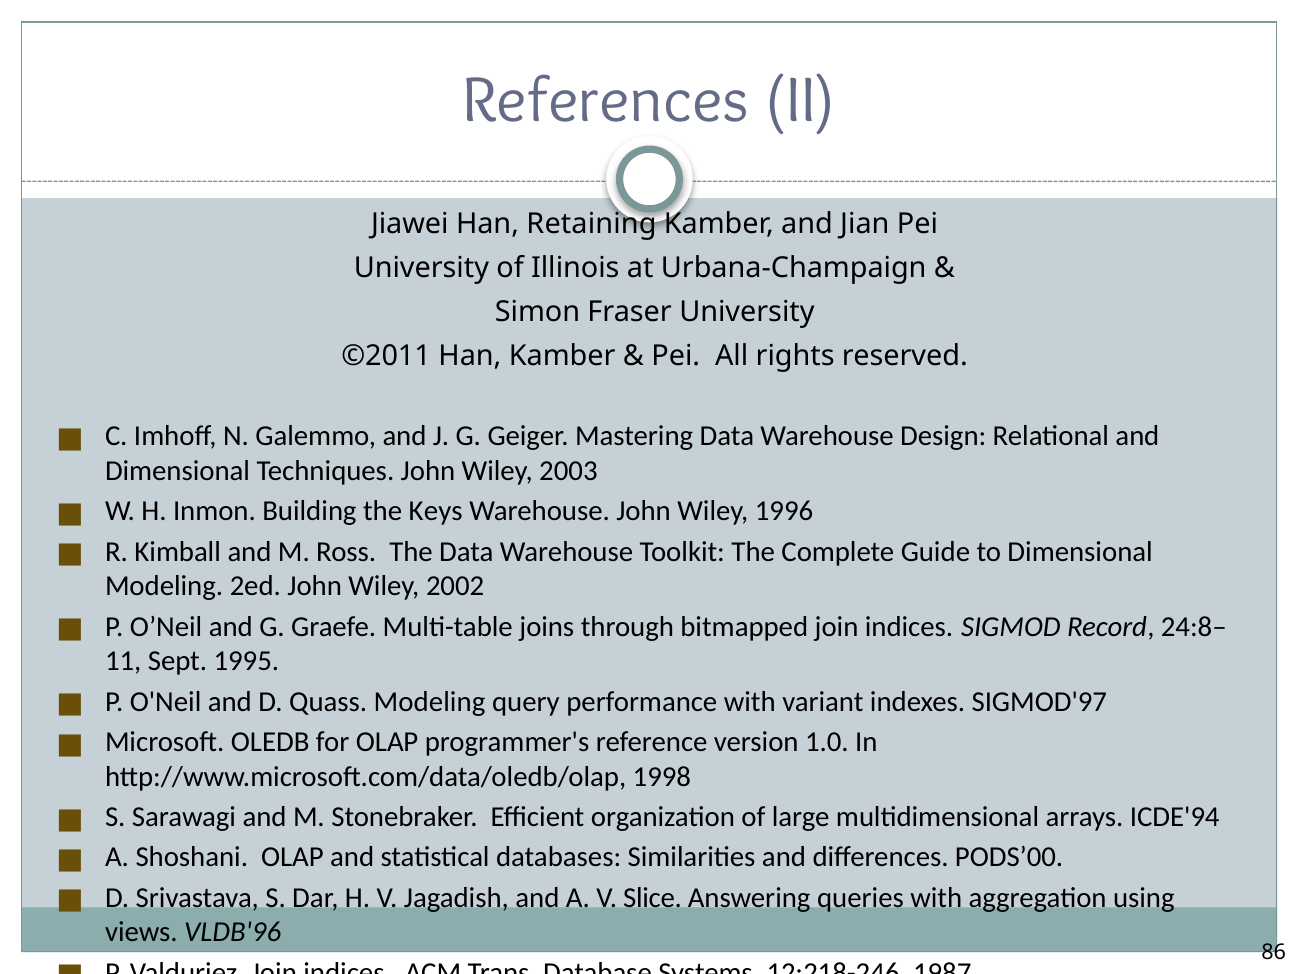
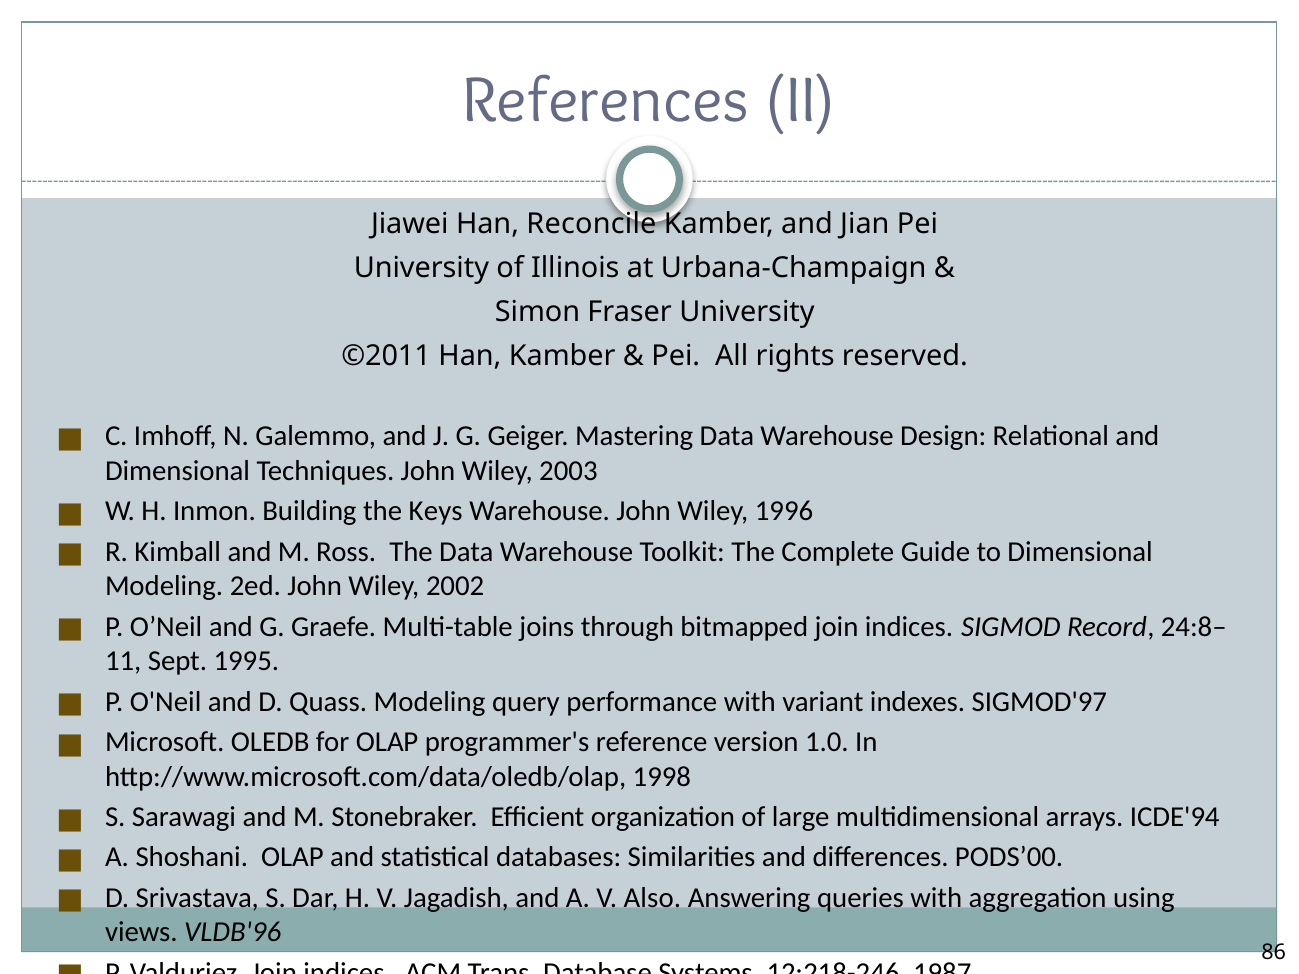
Retaining: Retaining -> Reconcile
Slice: Slice -> Also
